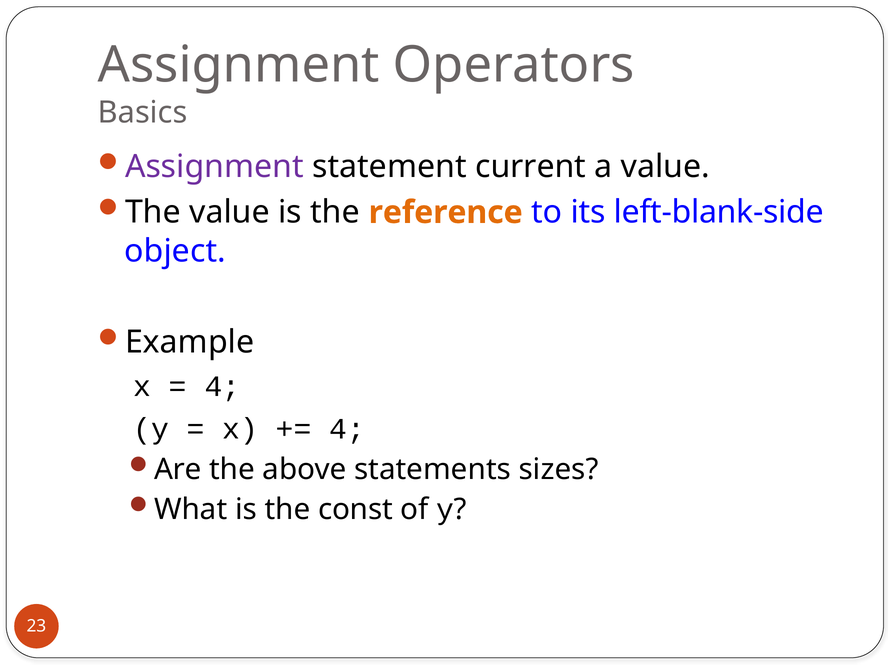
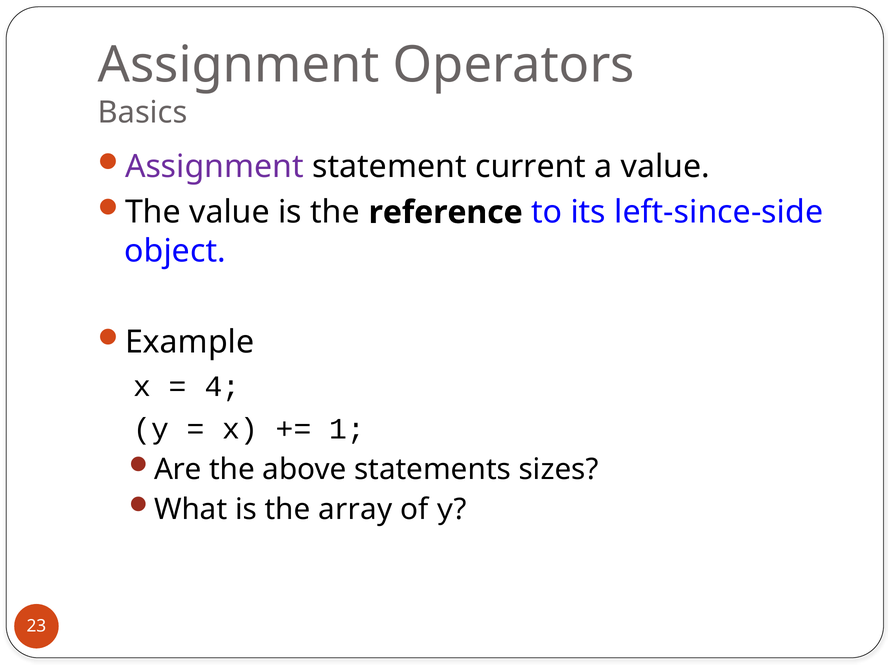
reference colour: orange -> black
left-blank-side: left-blank-side -> left-since-side
4 at (347, 429): 4 -> 1
const: const -> array
